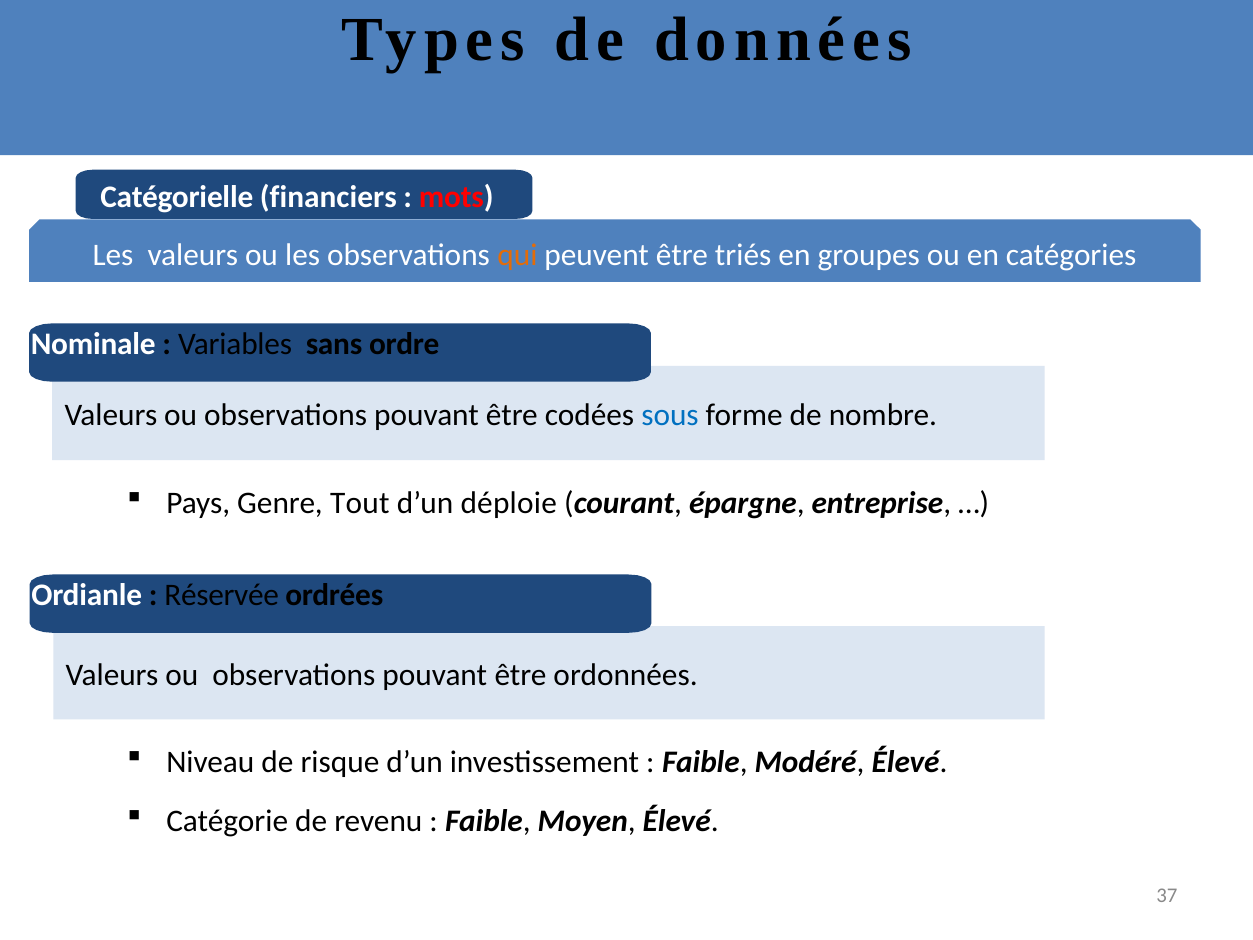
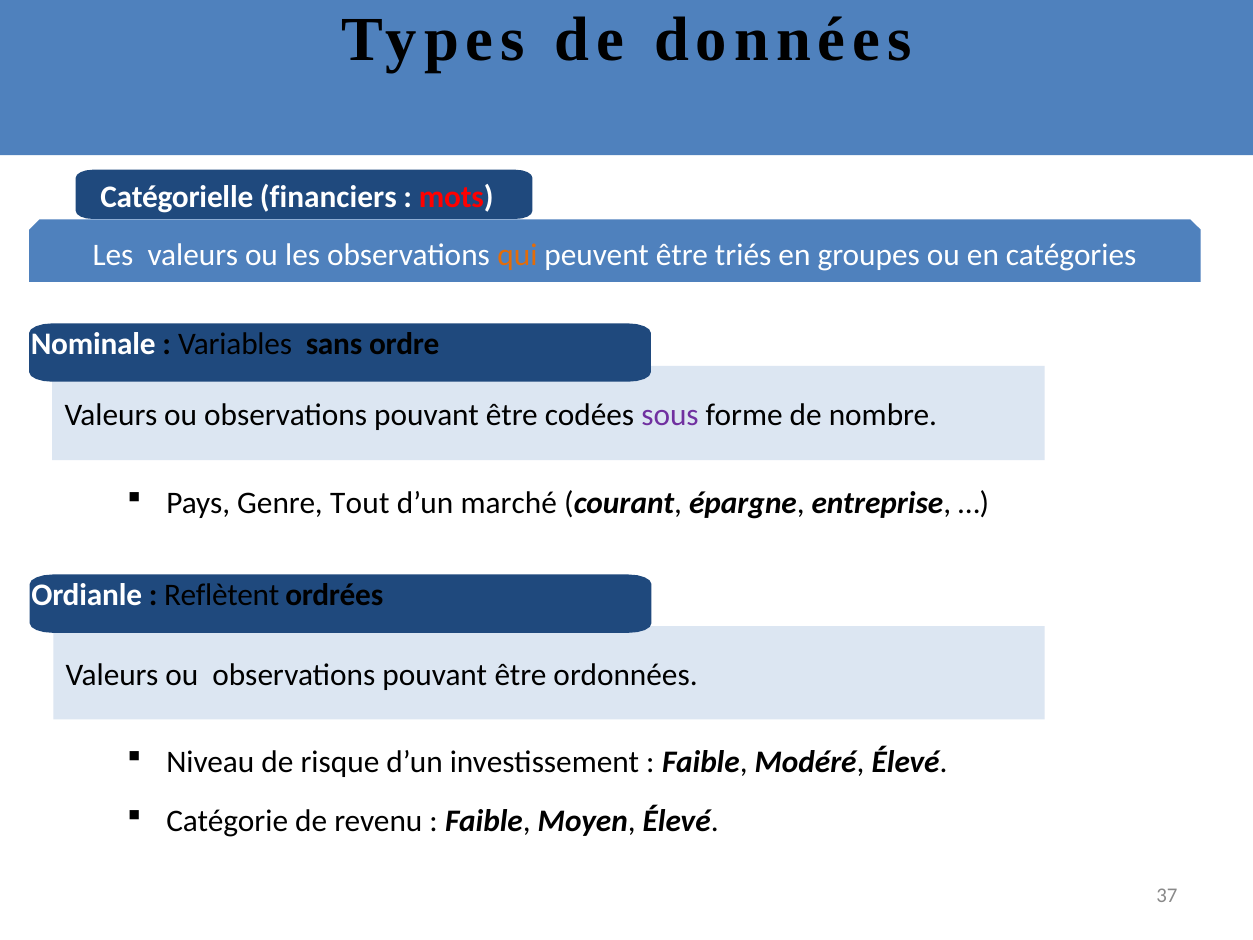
sous colour: blue -> purple
déploie: déploie -> marché
Réservée: Réservée -> Reflètent
